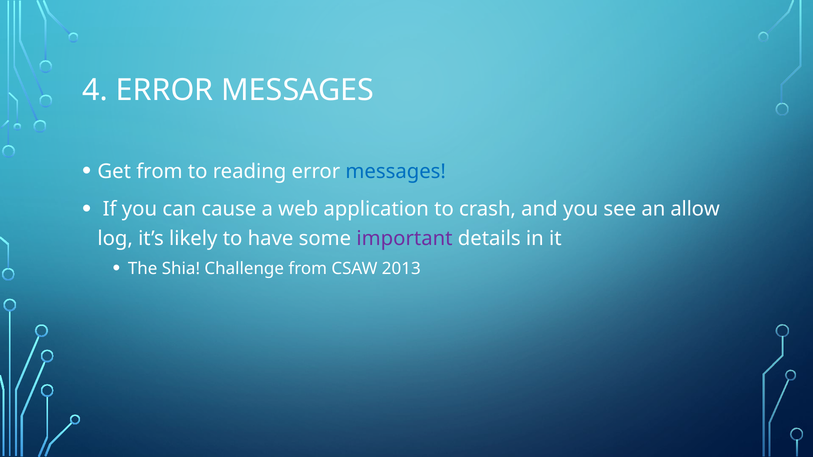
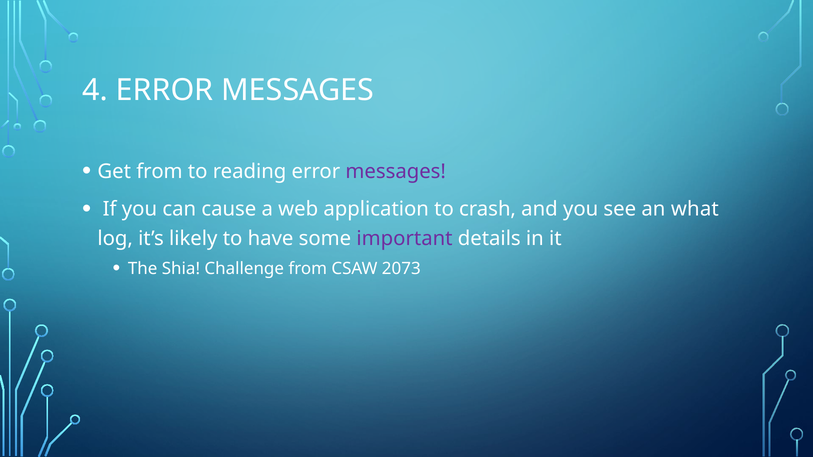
messages at (396, 172) colour: blue -> purple
allow: allow -> what
2013: 2013 -> 2073
